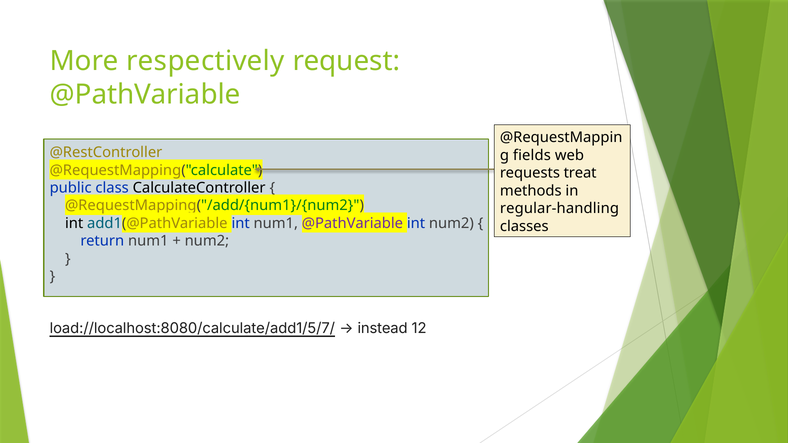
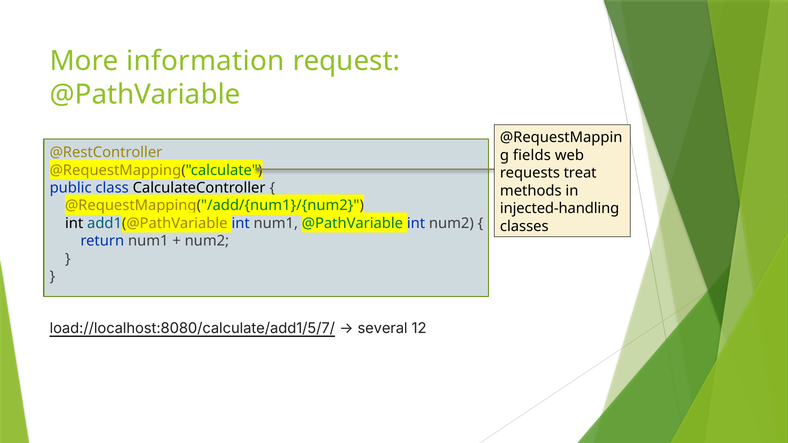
respectively: respectively -> information
regular-handling: regular-handling -> injected-handling
@PathVariable at (352, 223) colour: purple -> green
instead: instead -> several
